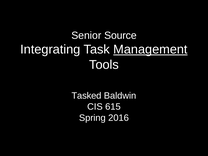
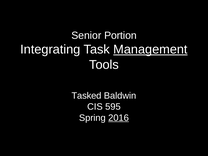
Source: Source -> Portion
615: 615 -> 595
2016 underline: none -> present
